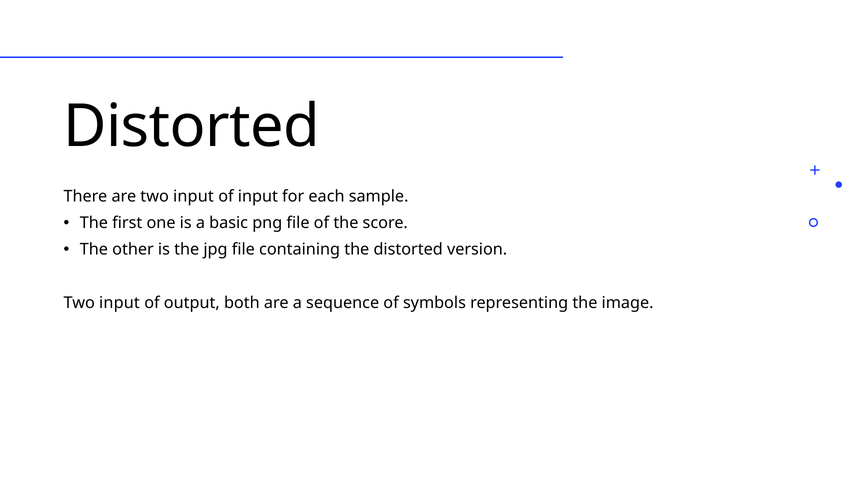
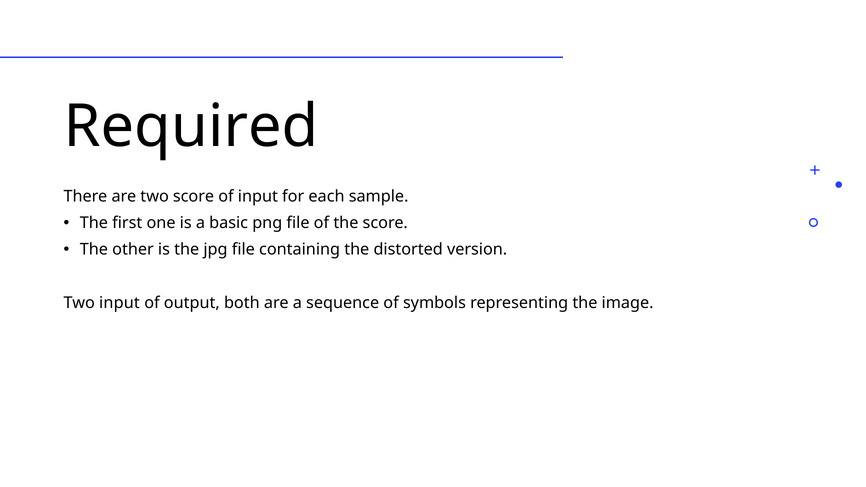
Distorted at (191, 127): Distorted -> Required
are two input: input -> score
